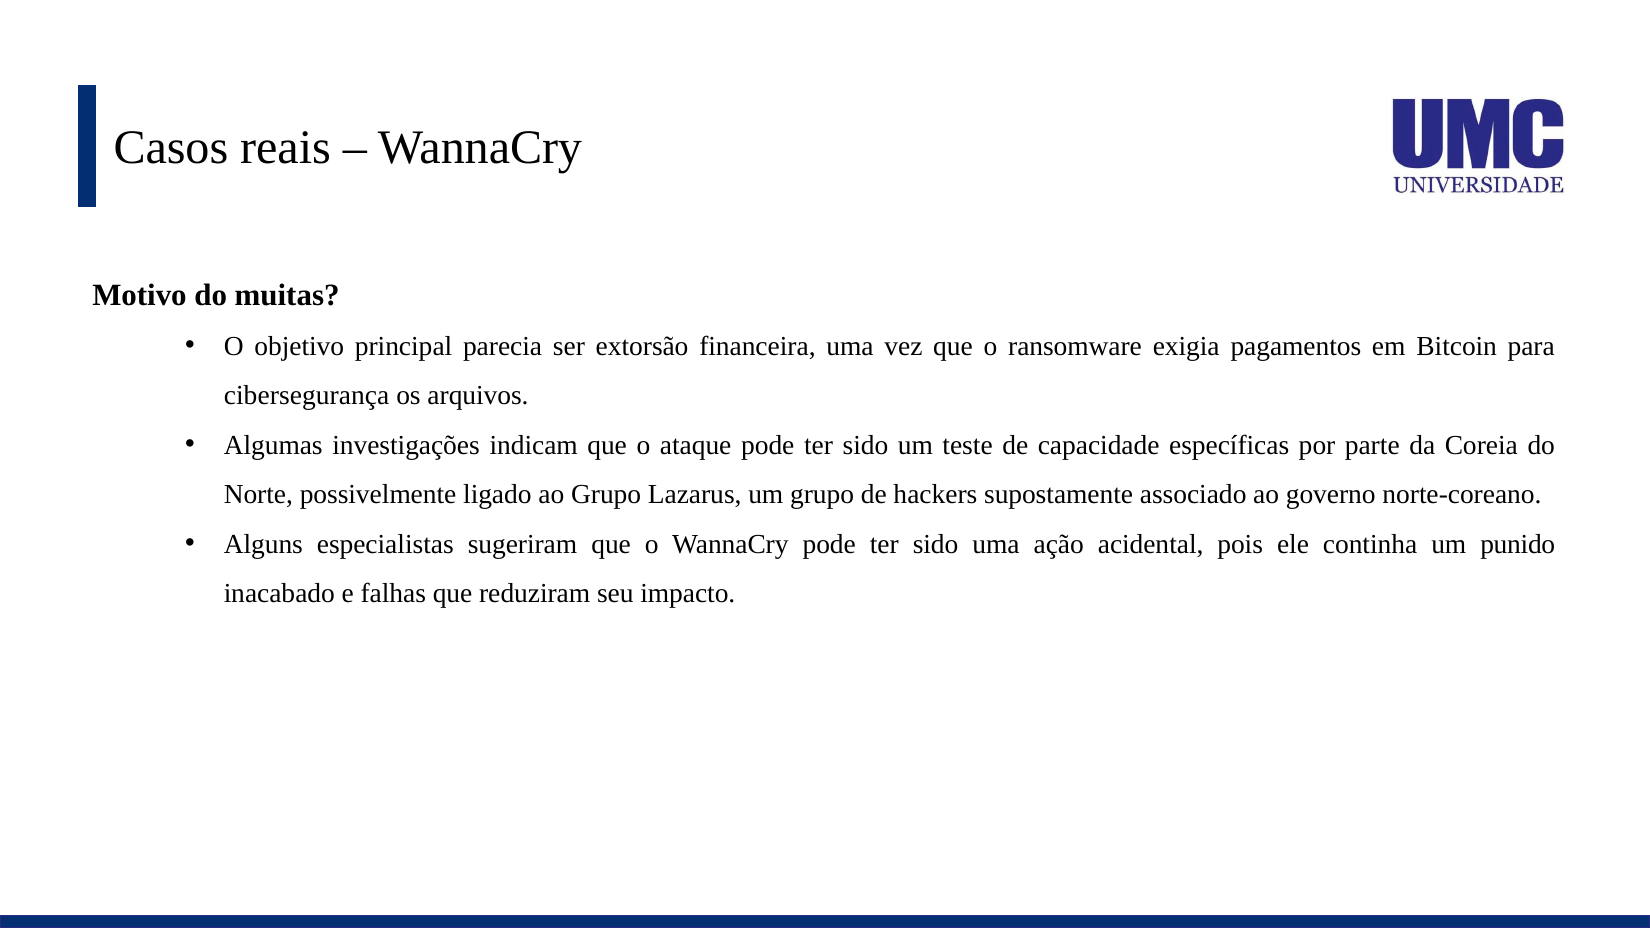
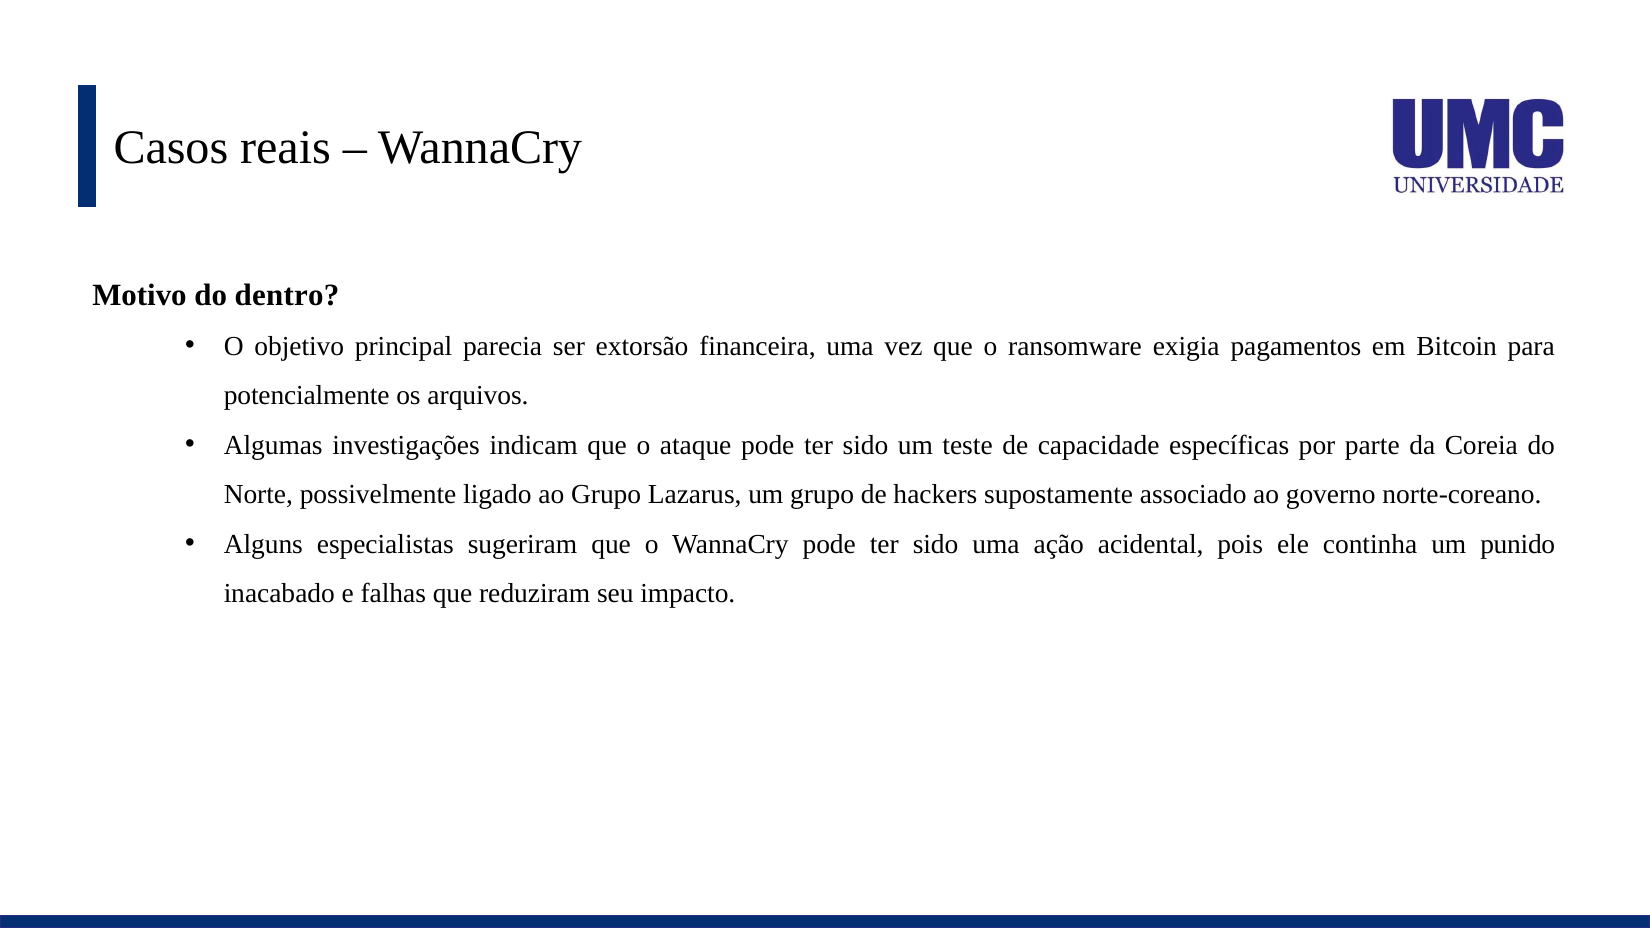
muitas: muitas -> dentro
cibersegurança: cibersegurança -> potencialmente
